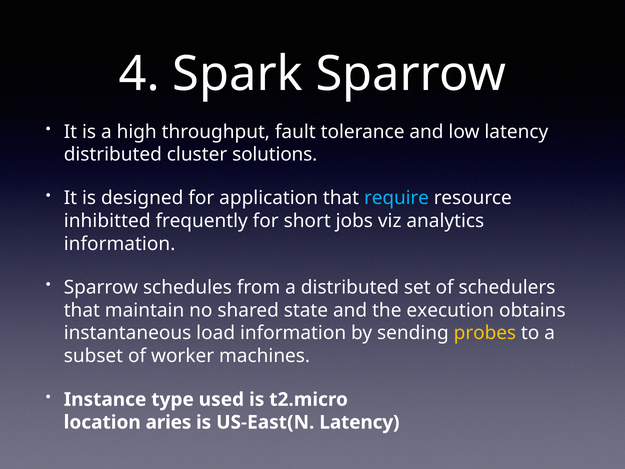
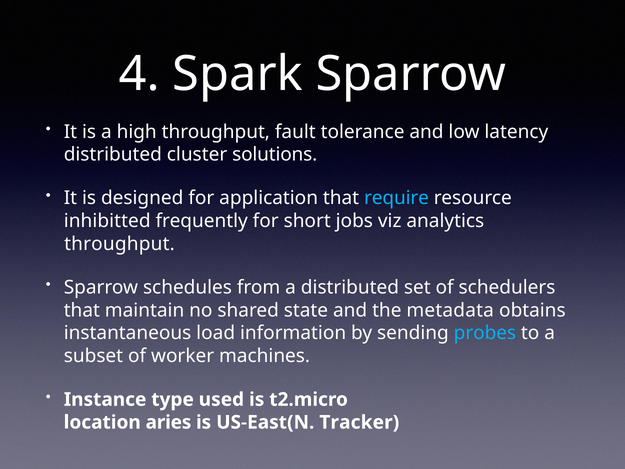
information at (120, 244): information -> throughput
execution: execution -> metadata
probes colour: yellow -> light blue
US-East(N Latency: Latency -> Tracker
